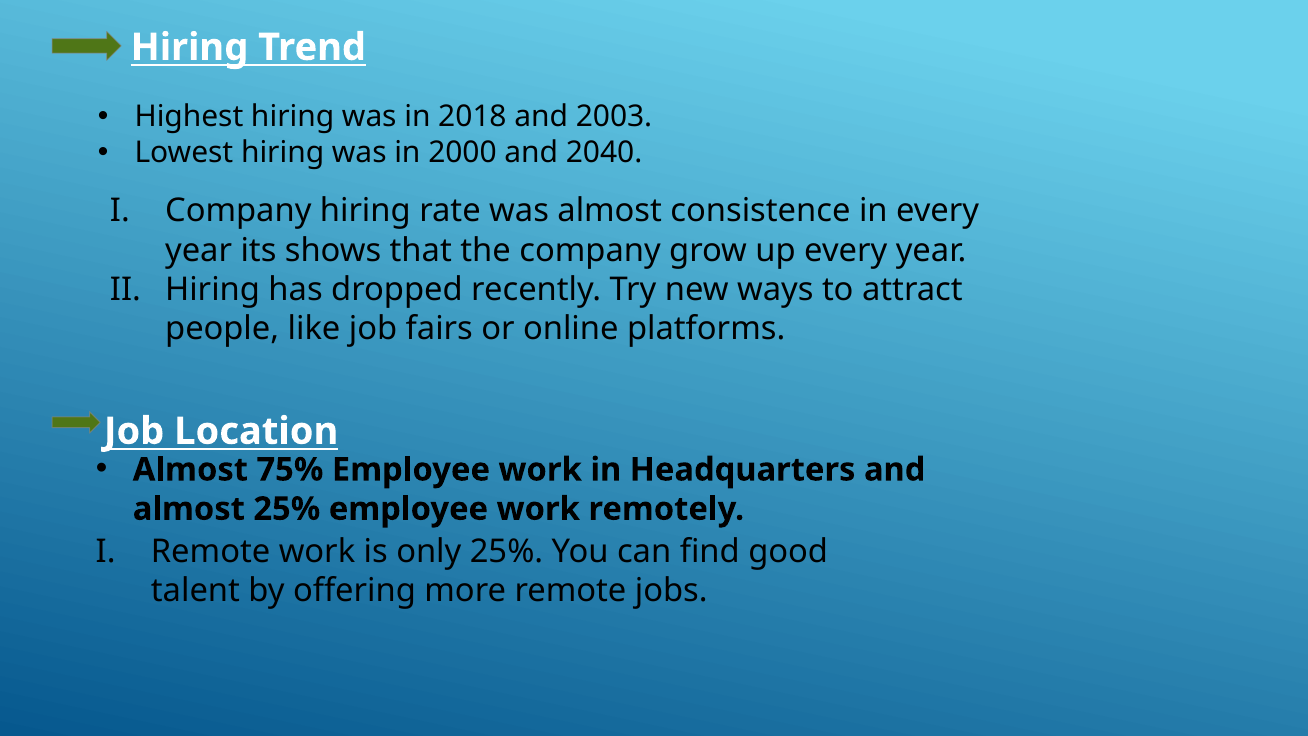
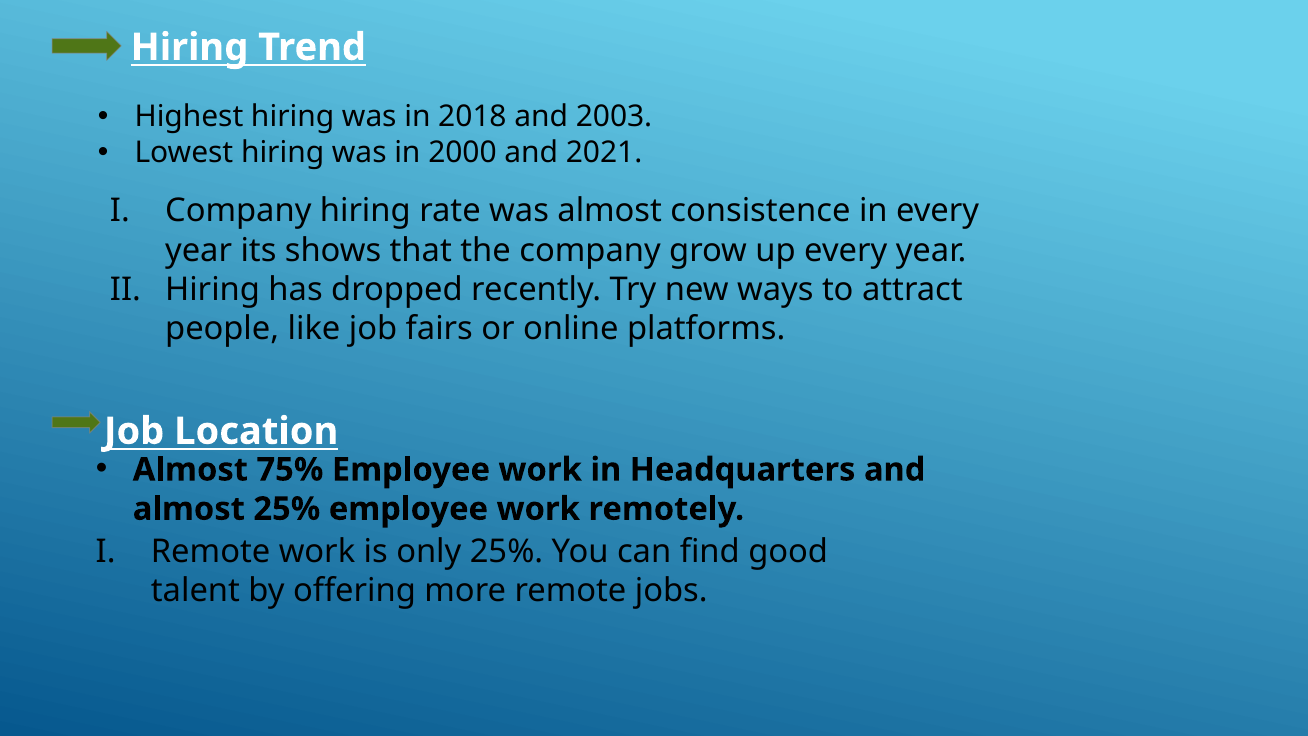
2040: 2040 -> 2021
